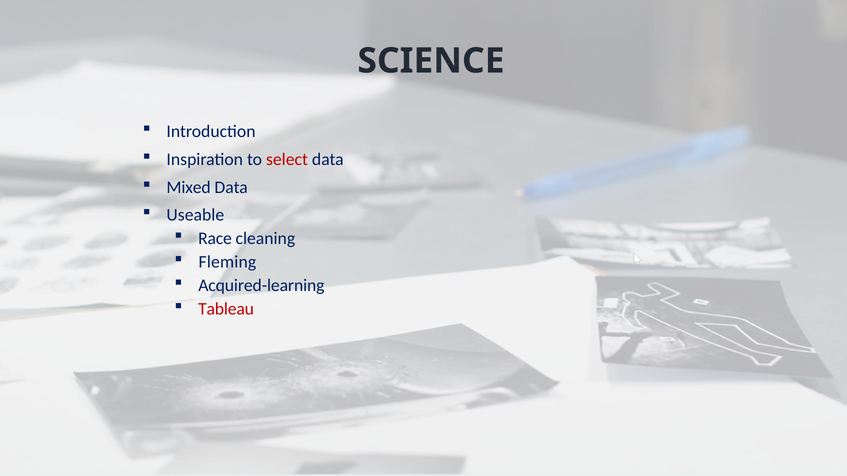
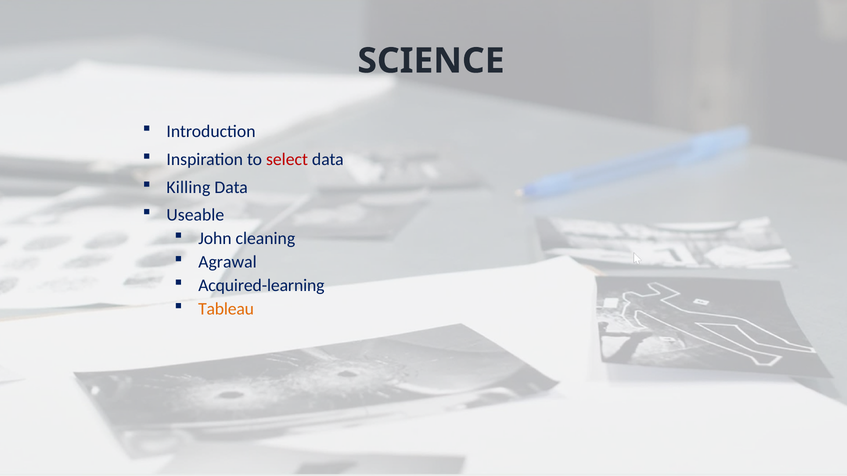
Mixed: Mixed -> Killing
Race: Race -> John
Fleming: Fleming -> Agrawal
Tableau colour: red -> orange
